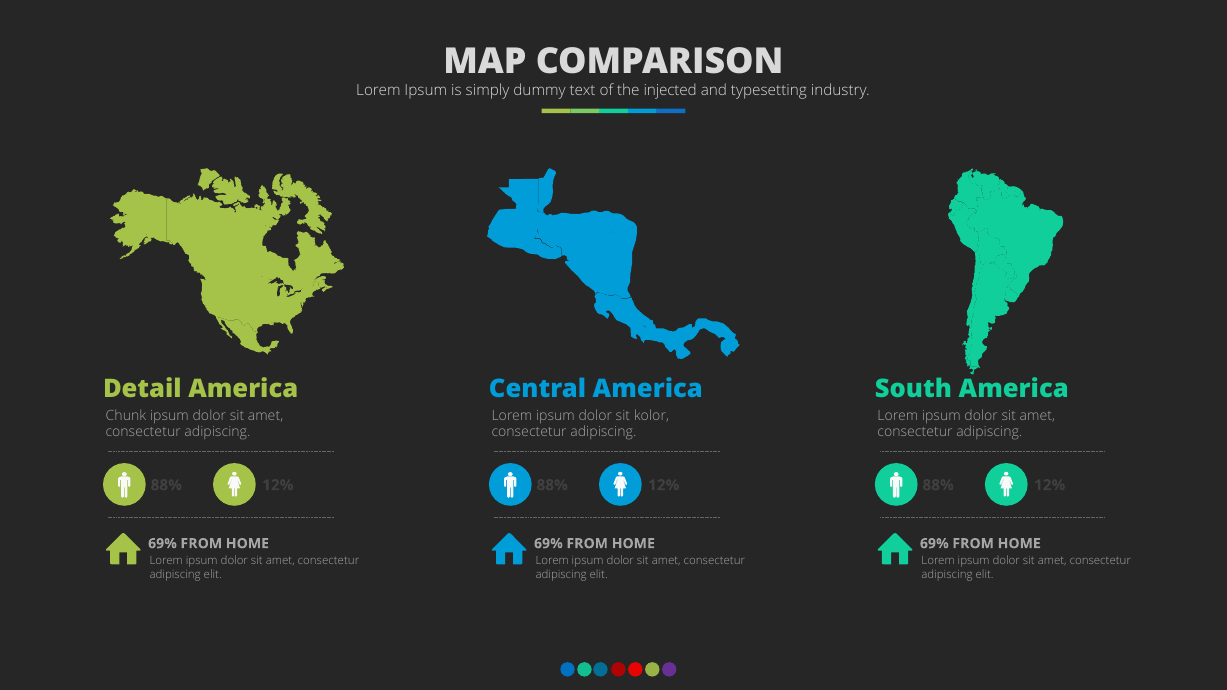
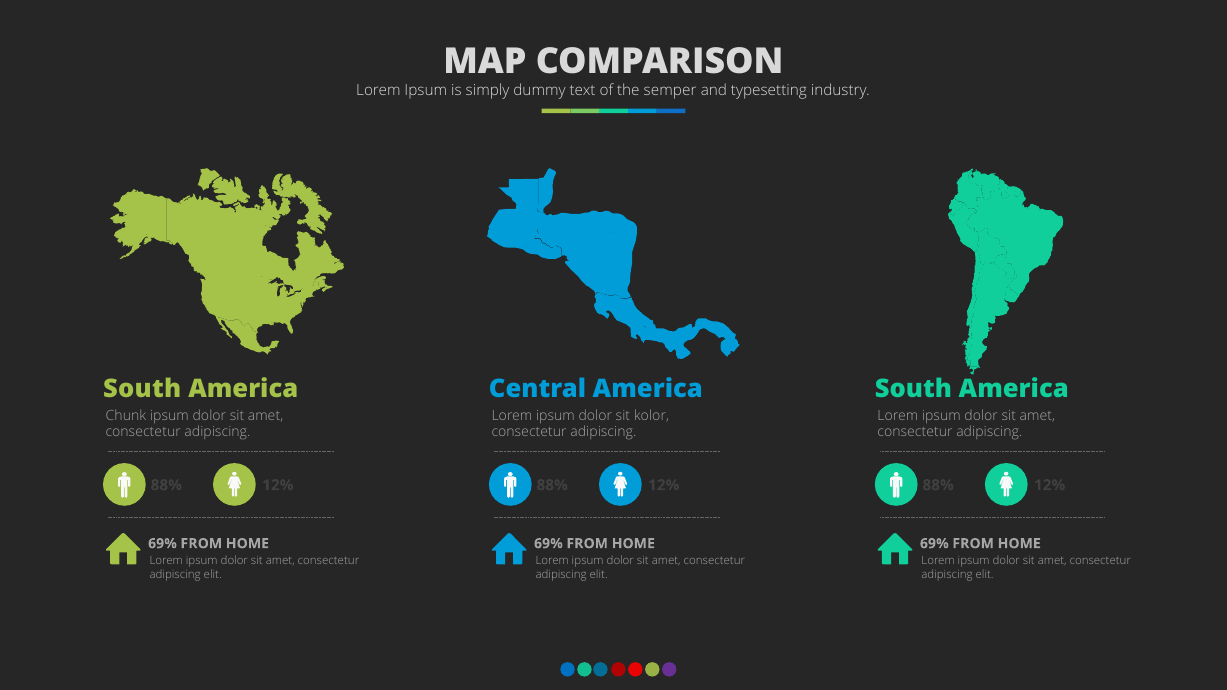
injected: injected -> semper
Detail at (142, 389): Detail -> South
